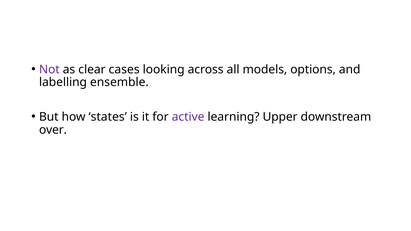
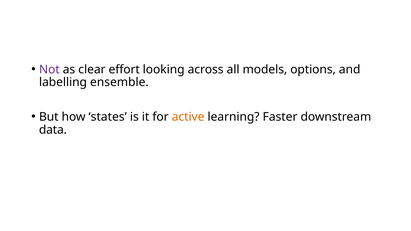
cases: cases -> effort
active colour: purple -> orange
Upper: Upper -> Faster
over: over -> data
